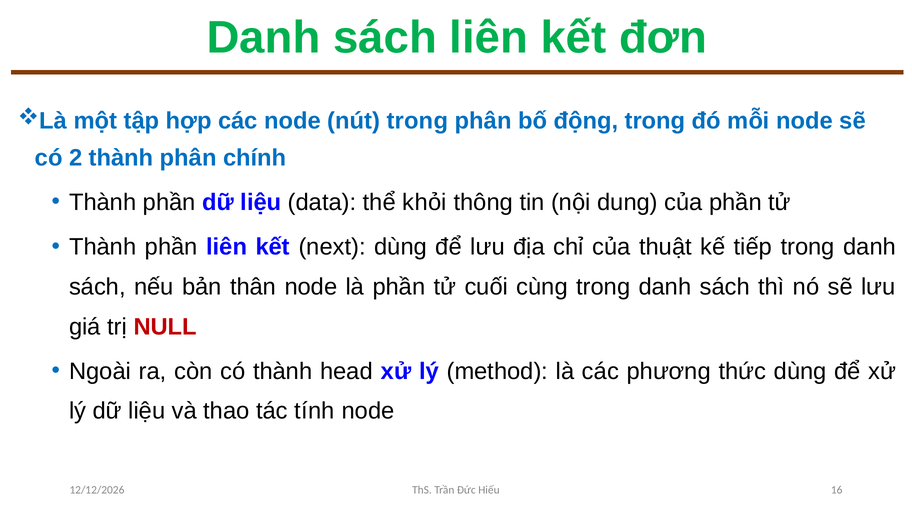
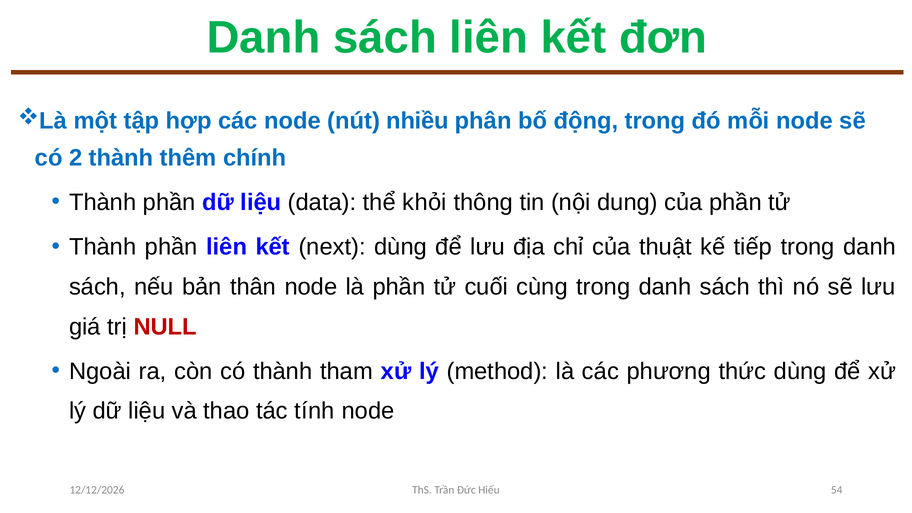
nút trong: trong -> nhiều
thành phân: phân -> thêm
head: head -> tham
16: 16 -> 54
